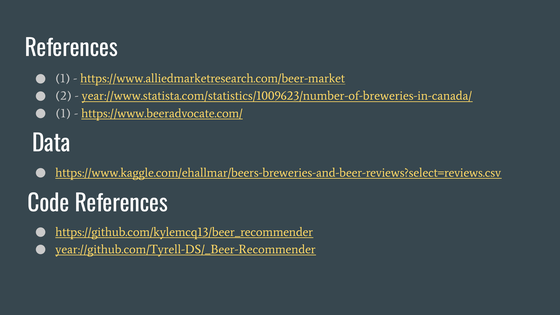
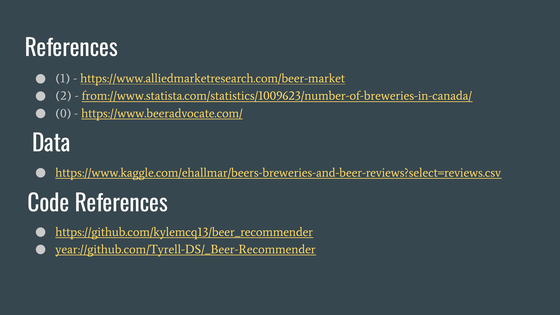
year://www.statista.com/statistics/1009623/number-of-breweries-in-canada/: year://www.statista.com/statistics/1009623/number-of-breweries-in-canada/ -> from://www.statista.com/statistics/1009623/number-of-breweries-in-canada/
1 at (63, 113): 1 -> 0
